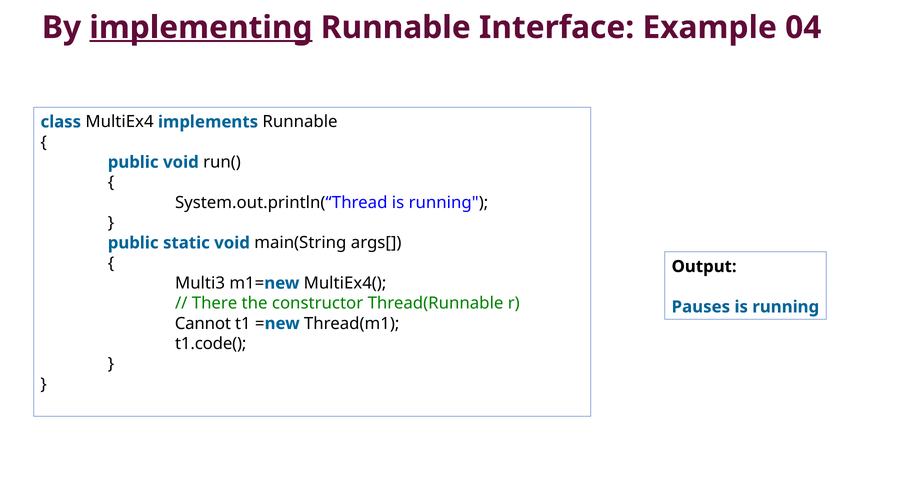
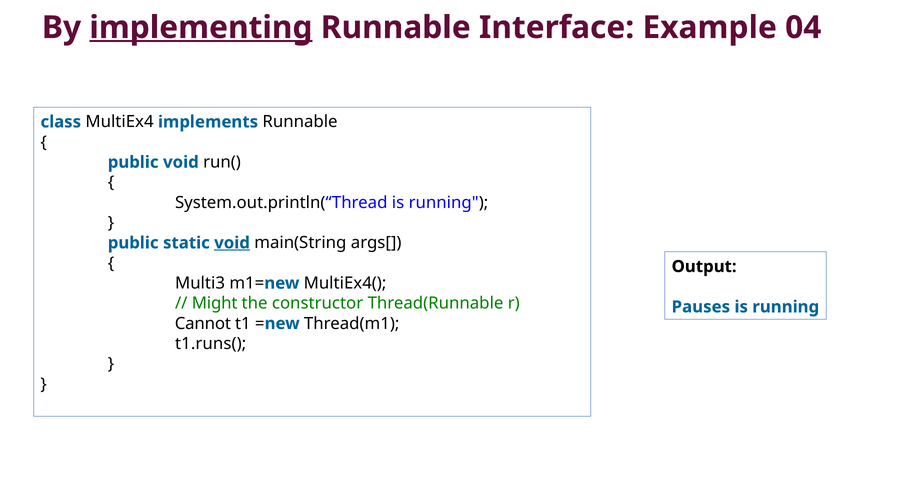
void at (232, 243) underline: none -> present
There: There -> Might
t1.code(: t1.code( -> t1.runs(
